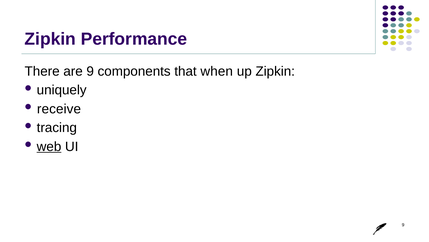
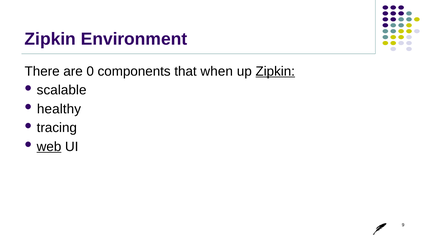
Performance: Performance -> Environment
are 9: 9 -> 0
Zipkin at (275, 71) underline: none -> present
uniquely: uniquely -> scalable
receive: receive -> healthy
